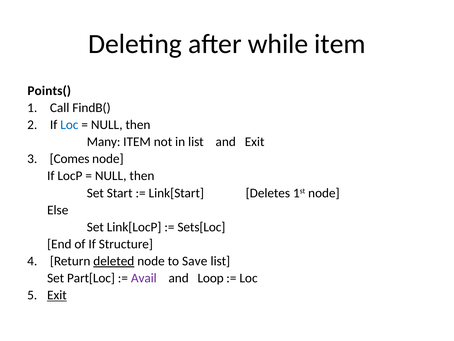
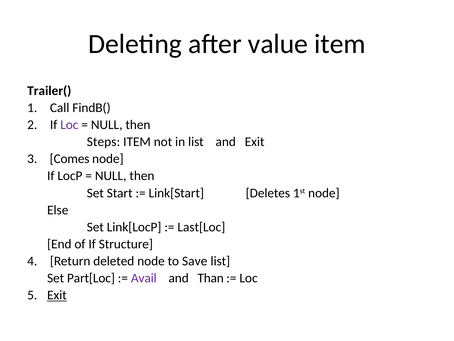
while: while -> value
Points(: Points( -> Trailer(
Loc at (69, 125) colour: blue -> purple
Many: Many -> Steps
Sets[Loc: Sets[Loc -> Last[Loc
deleted underline: present -> none
Loop: Loop -> Than
